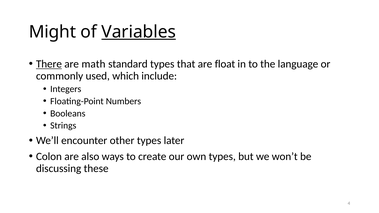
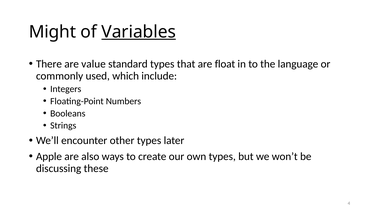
There underline: present -> none
math: math -> value
Colon: Colon -> Apple
